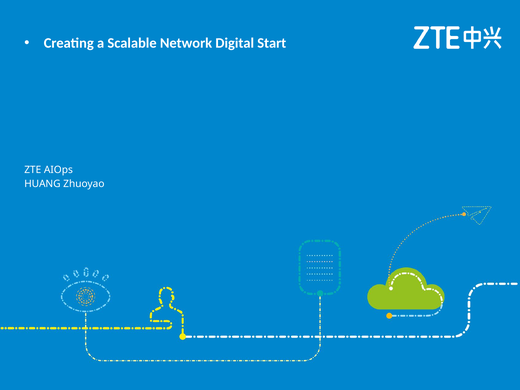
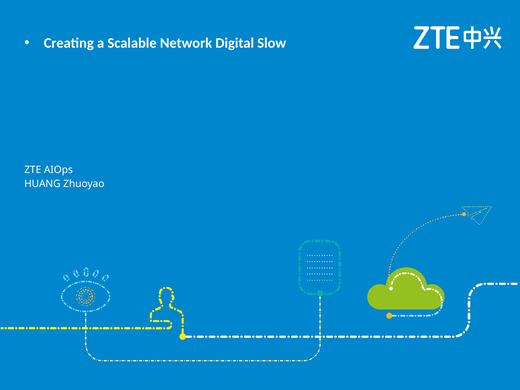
Start: Start -> Slow
